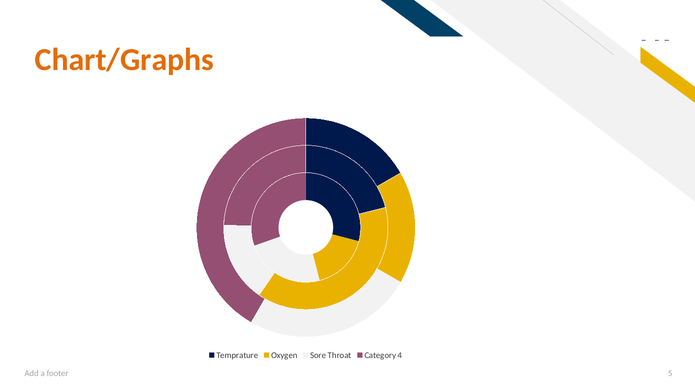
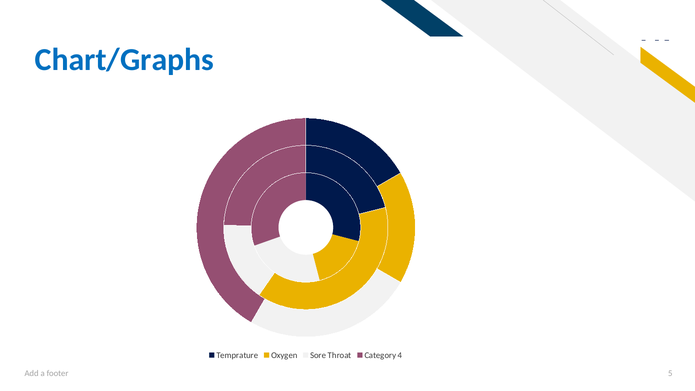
Chart/Graphs colour: orange -> blue
